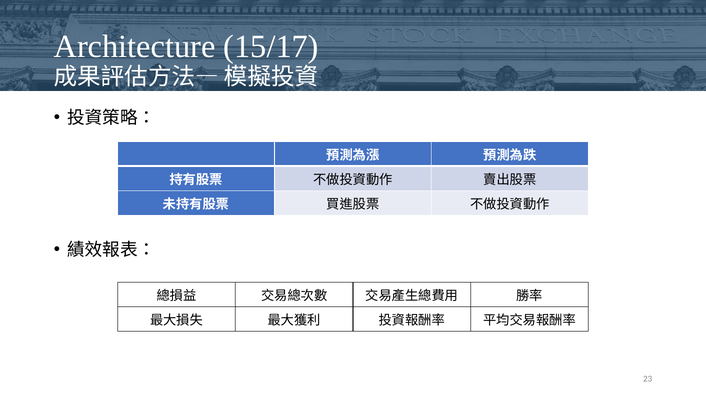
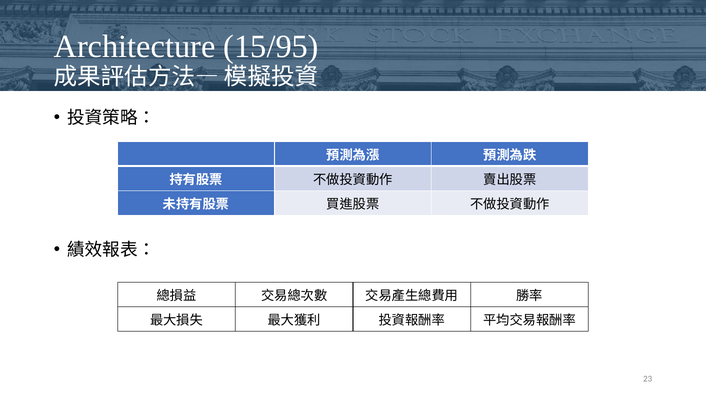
15/17: 15/17 -> 15/95
